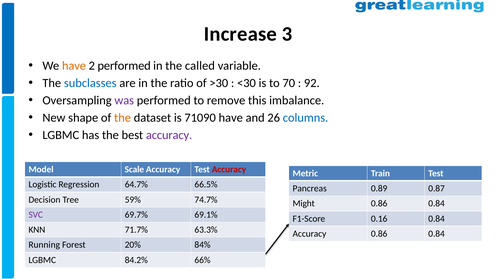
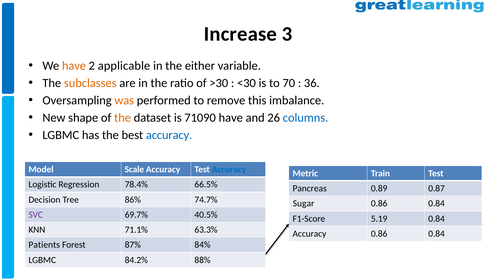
2 performed: performed -> applicable
called: called -> either
subclasses colour: blue -> orange
92: 92 -> 36
was colour: purple -> orange
accuracy at (169, 135) colour: purple -> blue
Accuracy at (229, 169) colour: red -> blue
64.7%: 64.7% -> 78.4%
59%: 59% -> 86%
Might: Might -> Sugar
69.1%: 69.1% -> 40.5%
0.16: 0.16 -> 5.19
71.7%: 71.7% -> 71.1%
Running: Running -> Patients
20%: 20% -> 87%
66%: 66% -> 88%
